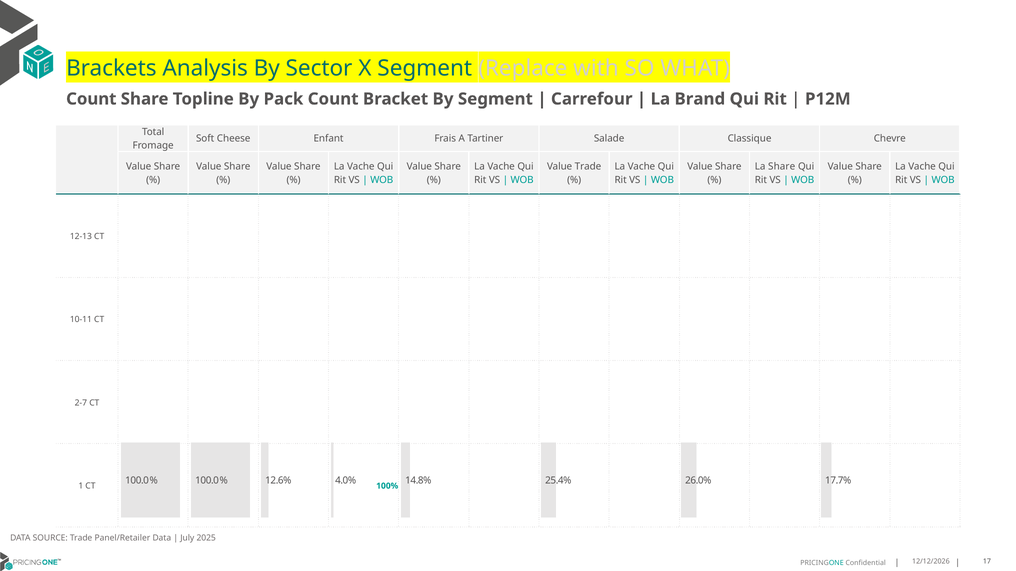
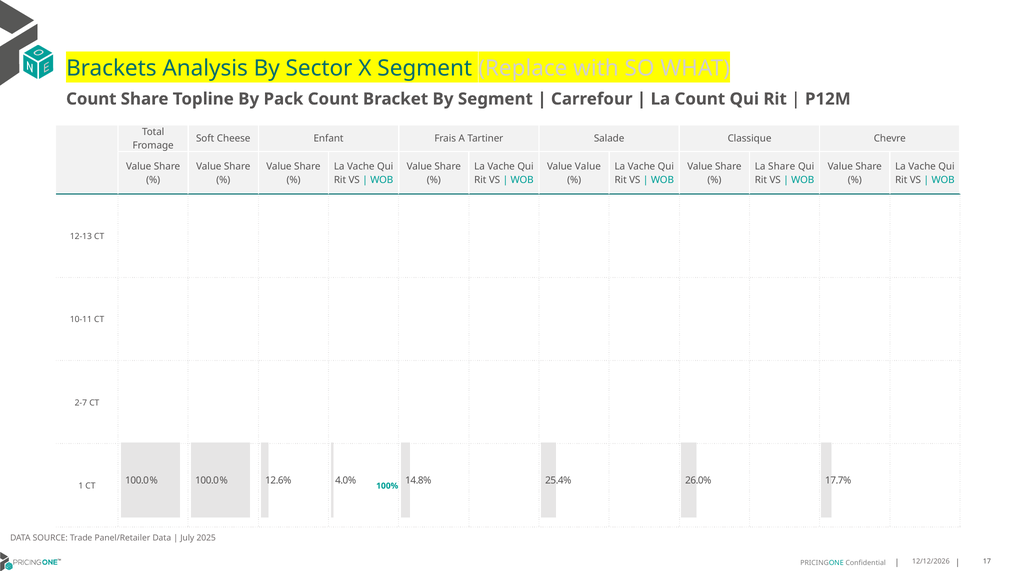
La Brand: Brand -> Count
Value Trade: Trade -> Value
